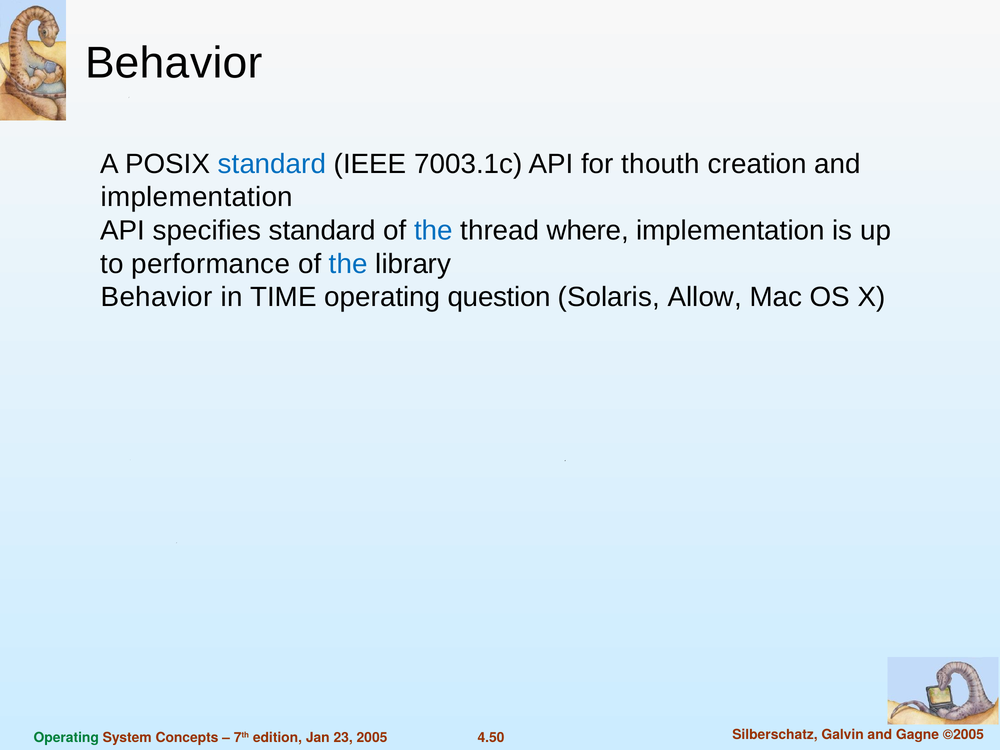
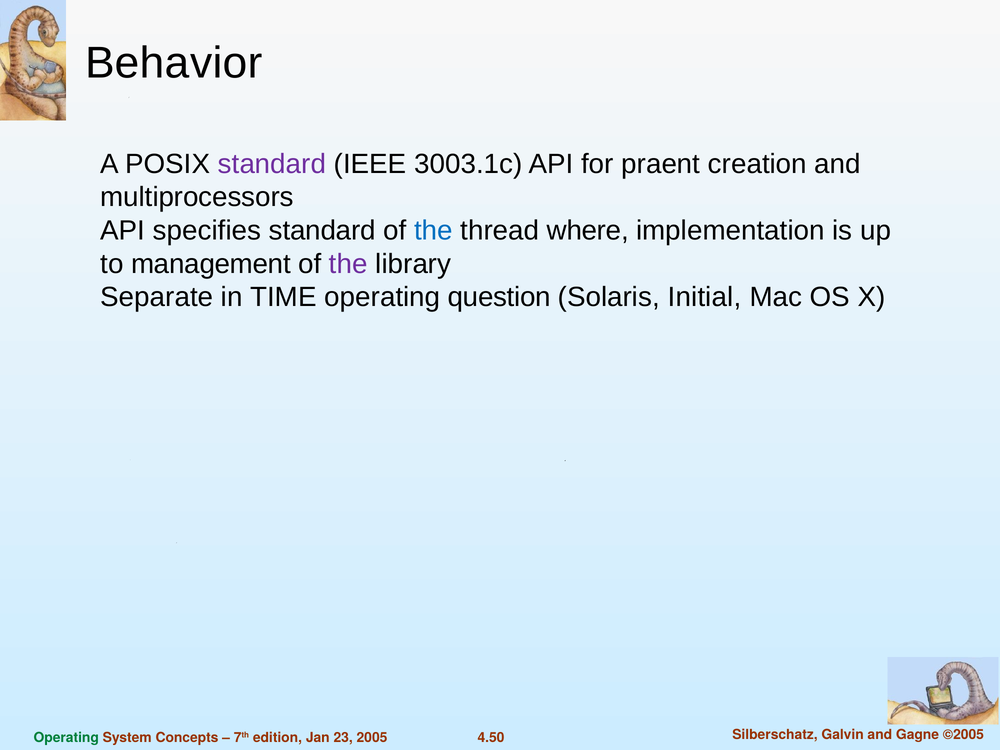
standard at (272, 164) colour: blue -> purple
7003.1c: 7003.1c -> 3003.1c
thouth: thouth -> praent
implementation at (197, 197): implementation -> multiprocessors
performance: performance -> management
the at (348, 264) colour: blue -> purple
Behavior at (157, 297): Behavior -> Separate
Allow: Allow -> Initial
